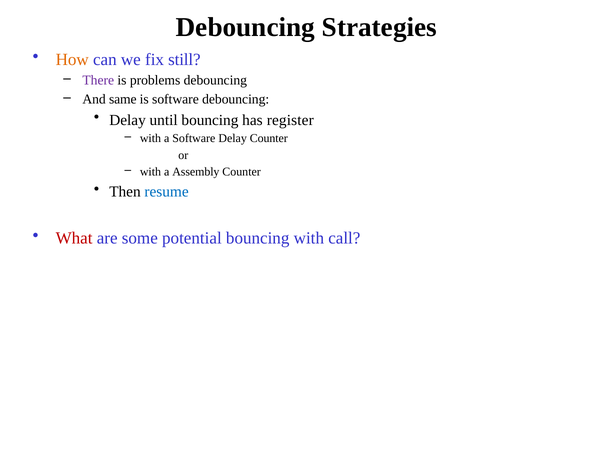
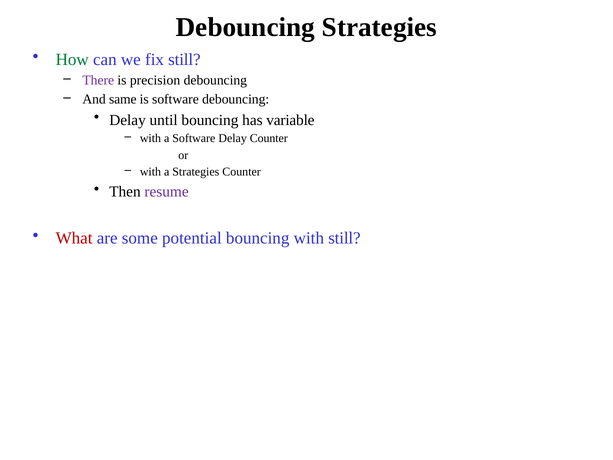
How colour: orange -> green
problems: problems -> precision
register: register -> variable
a Assembly: Assembly -> Strategies
resume colour: blue -> purple
with call: call -> still
